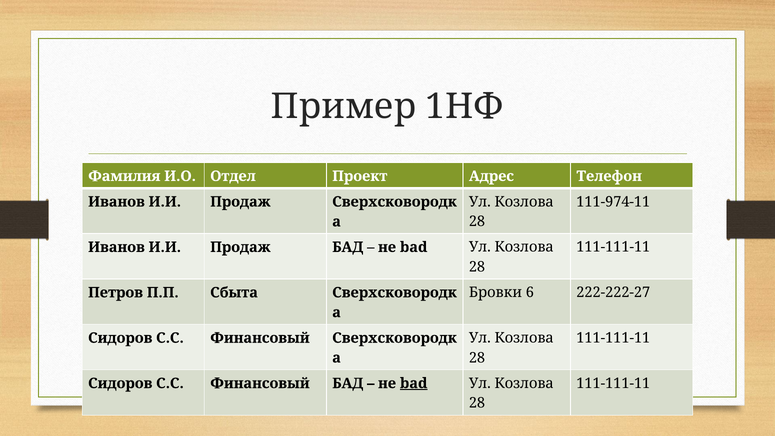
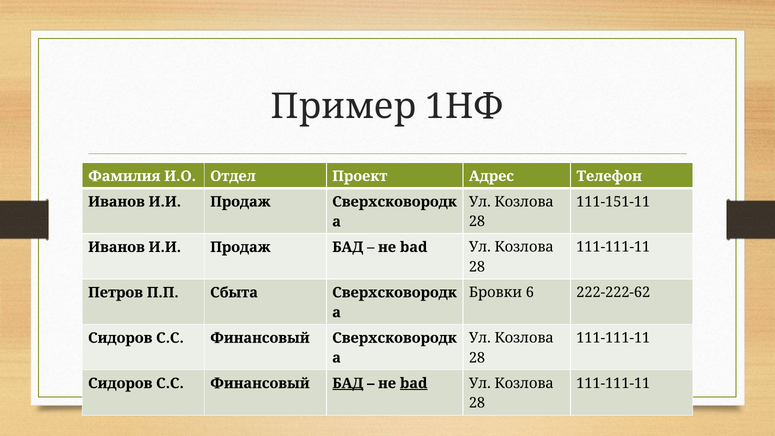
111-974-11: 111-974-11 -> 111-151-11
222-222-27: 222-222-27 -> 222-222-62
БАД at (348, 383) underline: none -> present
